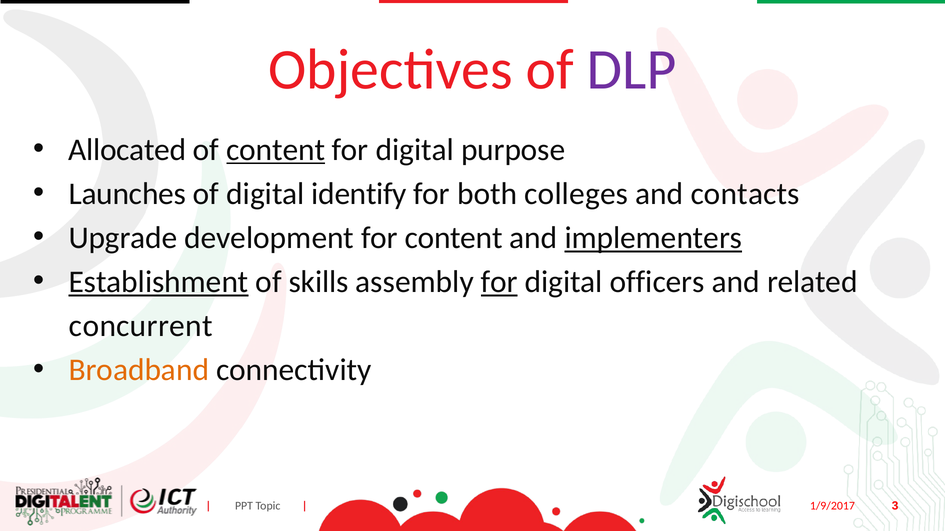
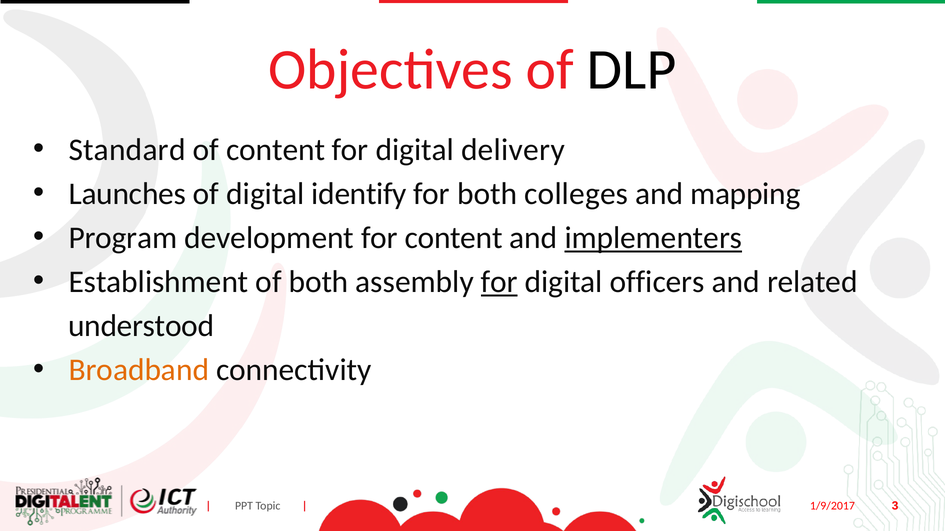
DLP colour: purple -> black
Allocated: Allocated -> Standard
content at (276, 150) underline: present -> none
purpose: purpose -> delivery
contacts: contacts -> mapping
Upgrade: Upgrade -> Program
Establishment underline: present -> none
of skills: skills -> both
concurrent: concurrent -> understood
